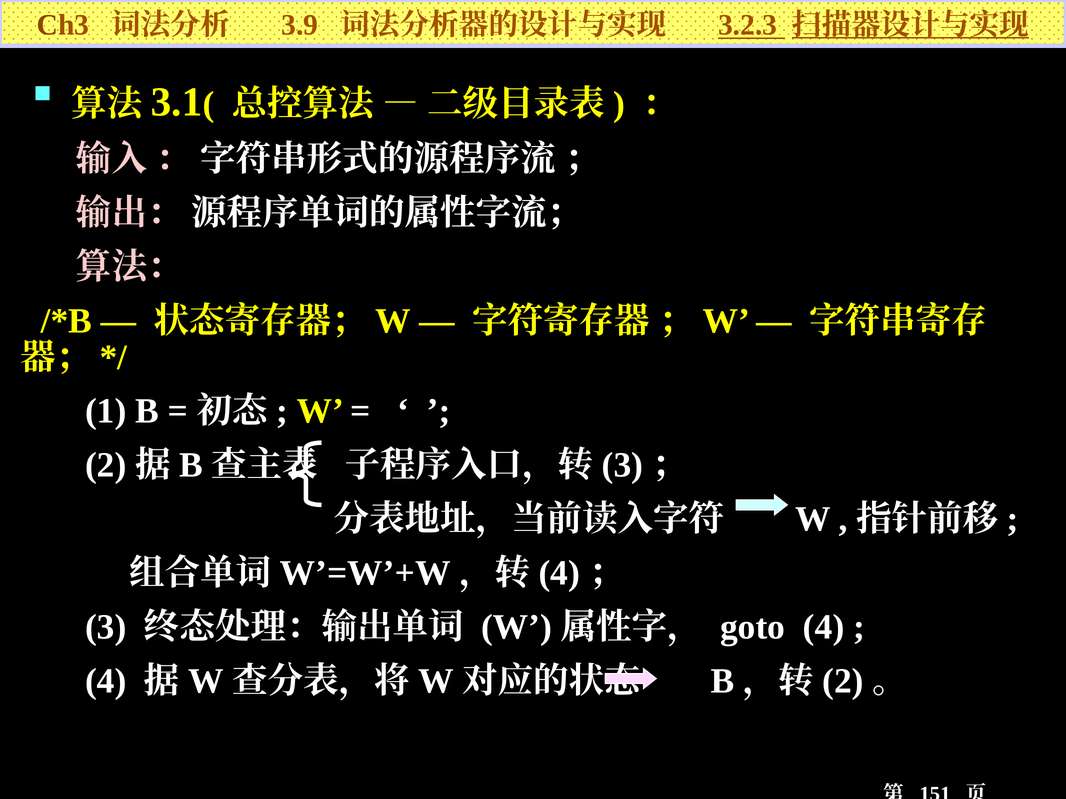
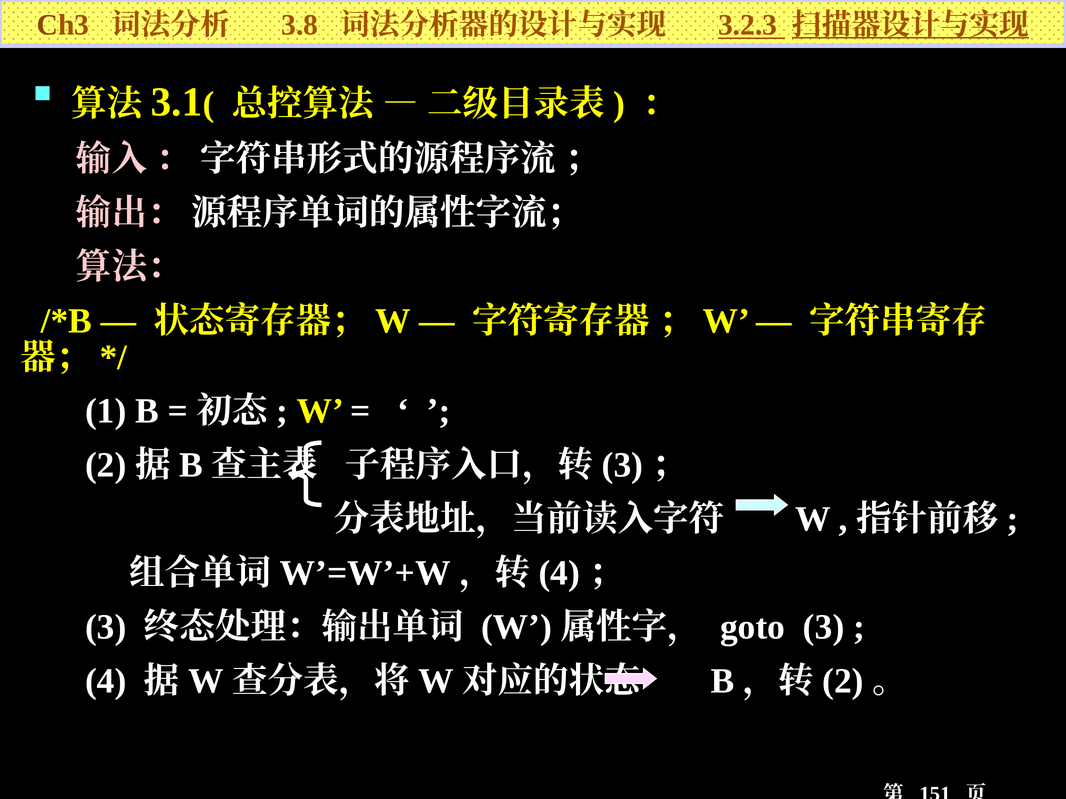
3.9: 3.9 -> 3.8
goto 4: 4 -> 3
